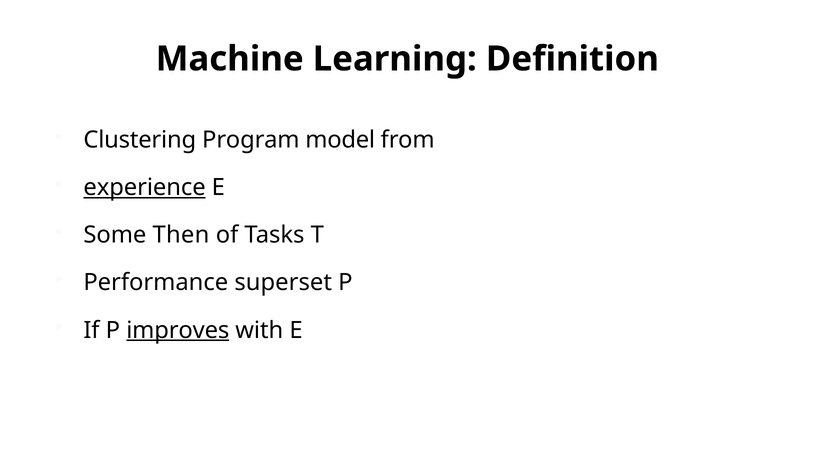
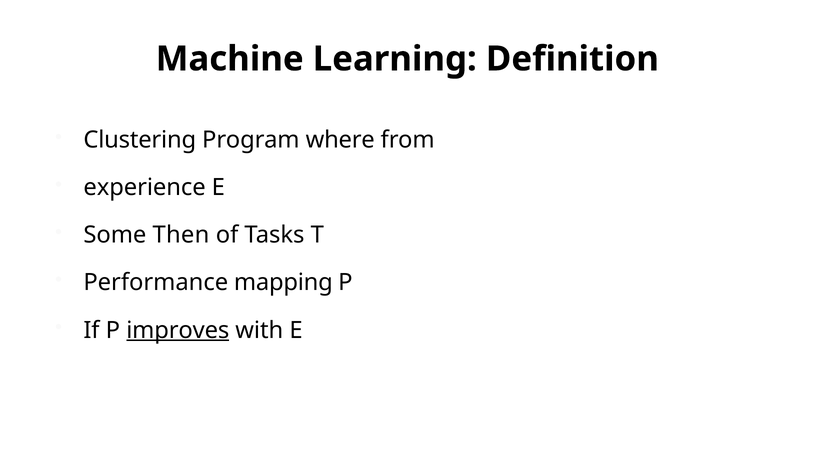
model: model -> where
experience underline: present -> none
superset: superset -> mapping
